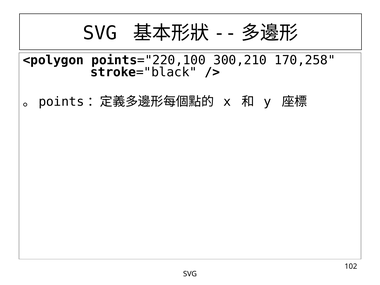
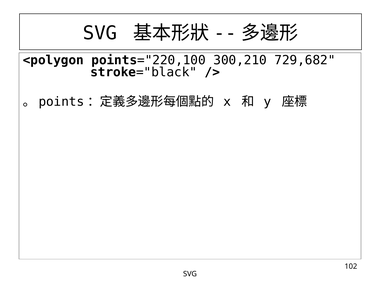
170,258: 170,258 -> 729,682
